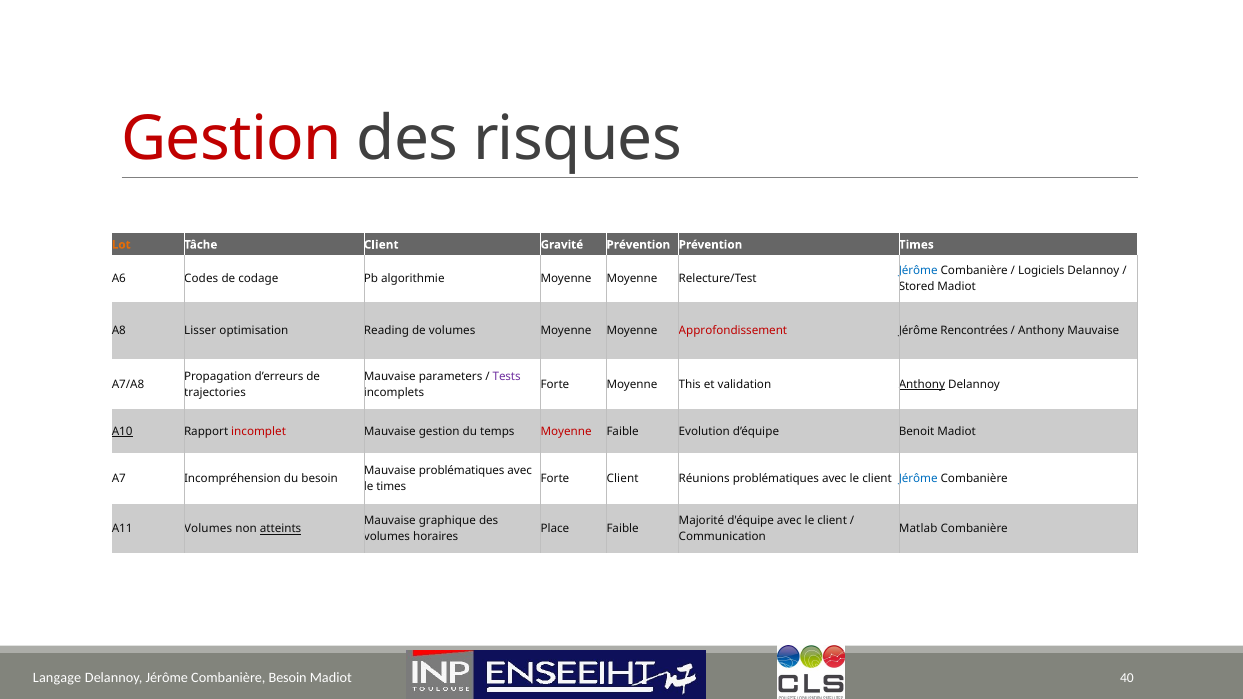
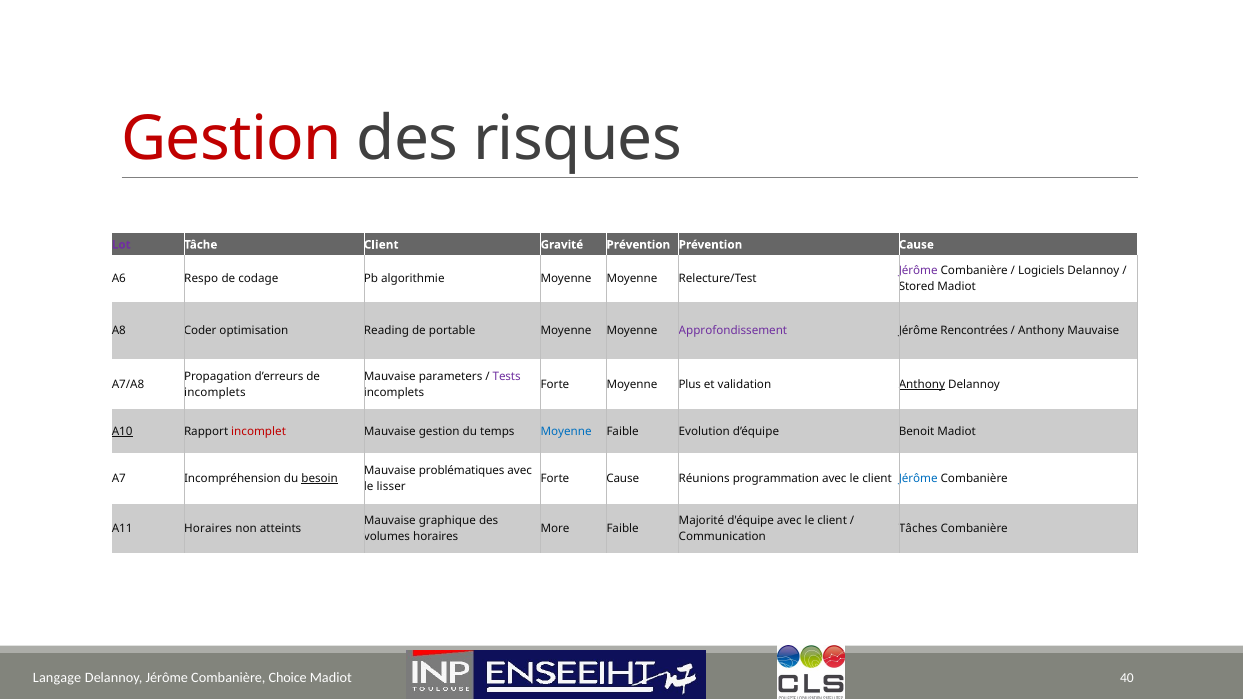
Lot colour: orange -> purple
Prévention Times: Times -> Cause
Jérôme at (918, 271) colour: blue -> purple
Codes: Codes -> Respo
Lisser: Lisser -> Coder
de volumes: volumes -> portable
Approfondissement colour: red -> purple
This: This -> Plus
trajectories at (215, 393): trajectories -> incomplets
Moyenne at (566, 431) colour: red -> blue
besoin at (320, 479) underline: none -> present
Forte Client: Client -> Cause
Réunions problématiques: problématiques -> programmation
le times: times -> lisser
A11 Volumes: Volumes -> Horaires
atteints underline: present -> none
Place: Place -> More
Matlab: Matlab -> Tâches
Combanière Besoin: Besoin -> Choice
